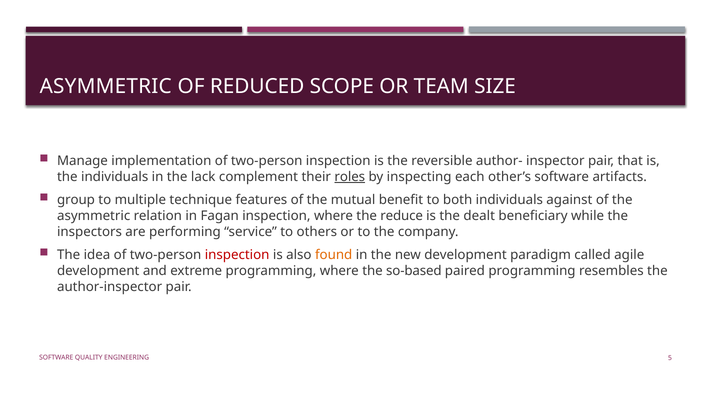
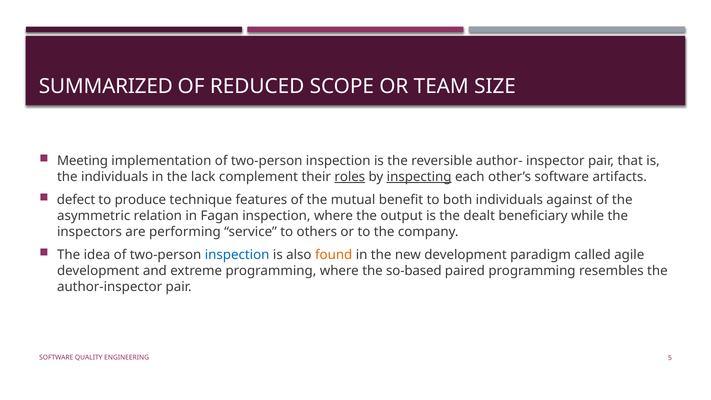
ASYMMETRIC at (106, 86): ASYMMETRIC -> SUMMARIZED
Manage: Manage -> Meeting
inspecting underline: none -> present
group: group -> defect
multiple: multiple -> produce
reduce: reduce -> output
inspection at (237, 255) colour: red -> blue
